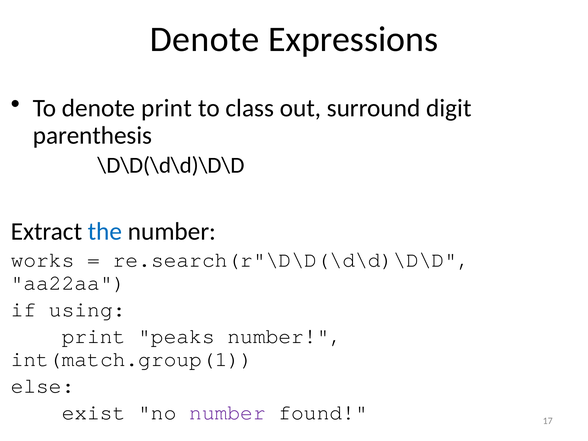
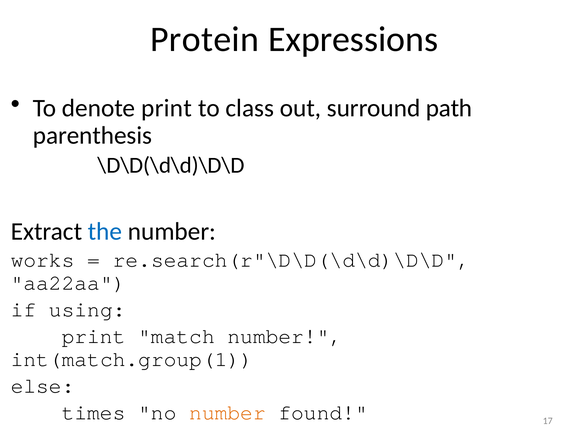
Denote at (205, 39): Denote -> Protein
digit: digit -> path
peaks: peaks -> match
exist: exist -> times
number at (228, 413) colour: purple -> orange
